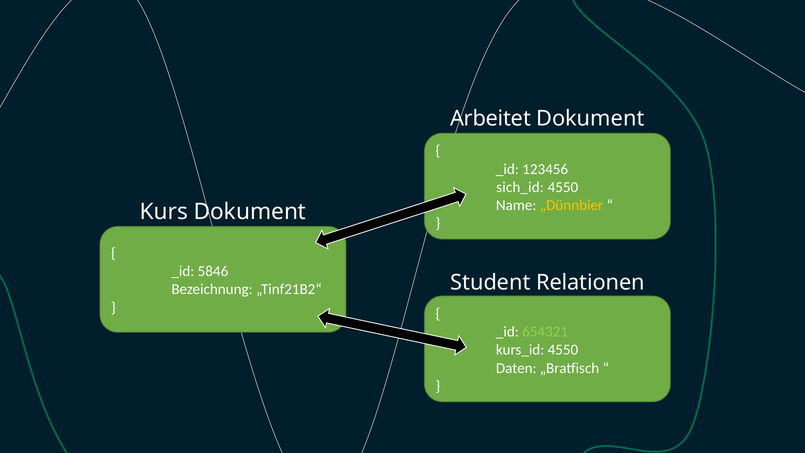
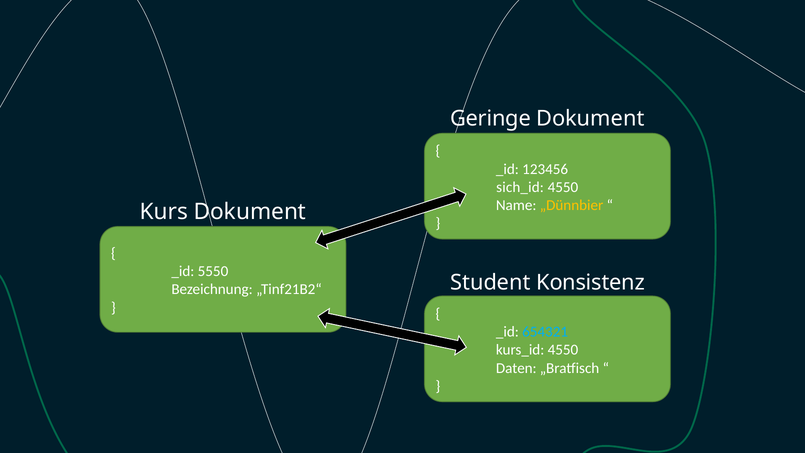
Arbeitet: Arbeitet -> Geringe
5846: 5846 -> 5550
Relationen: Relationen -> Konsistenz
654321 colour: light green -> light blue
